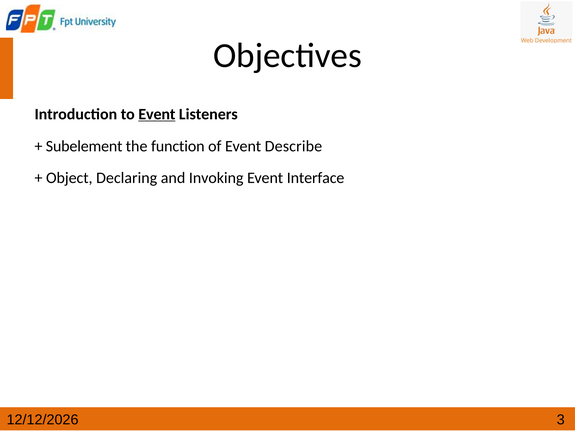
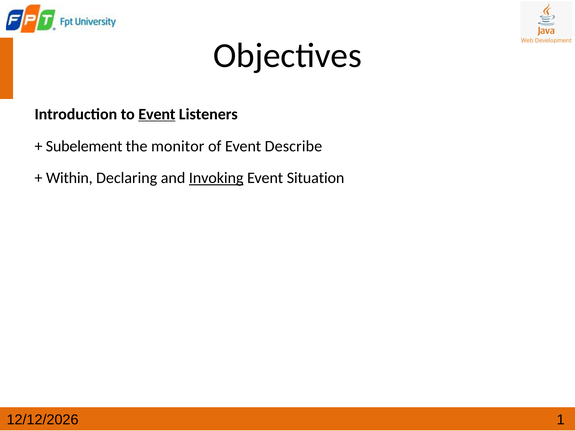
function: function -> monitor
Object: Object -> Within
Invoking underline: none -> present
Interface: Interface -> Situation
3: 3 -> 1
